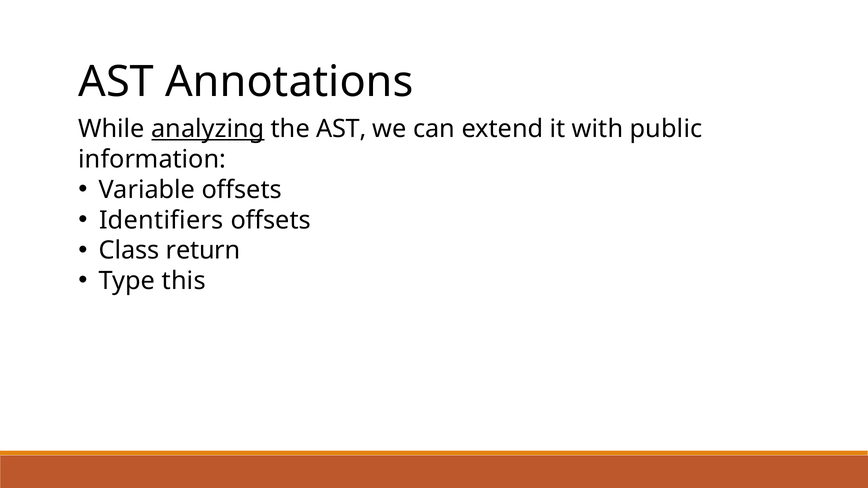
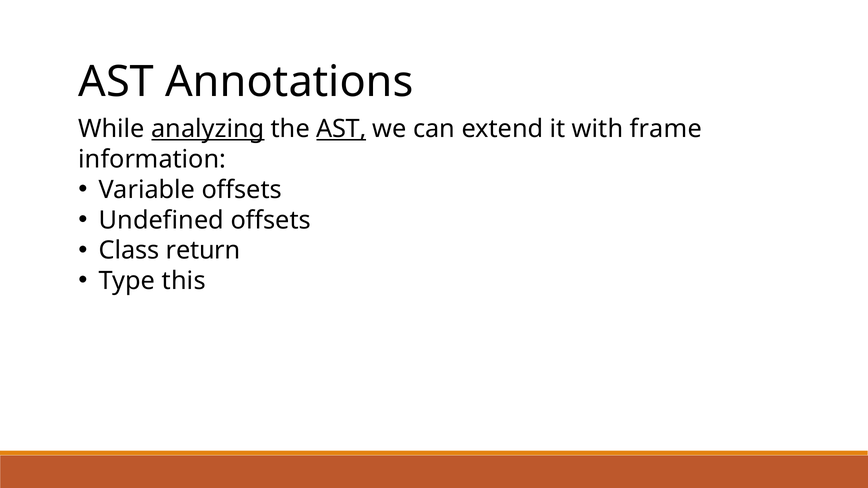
AST at (341, 129) underline: none -> present
public: public -> frame
Identifiers: Identifiers -> Undefined
